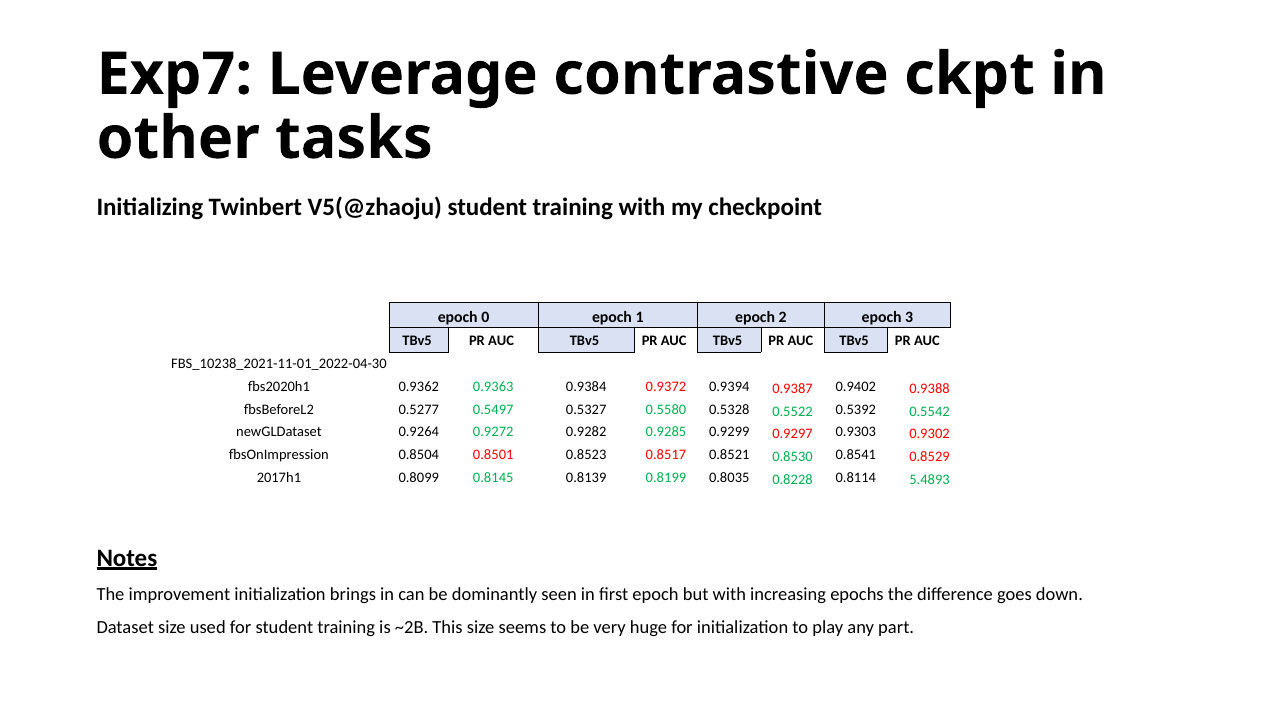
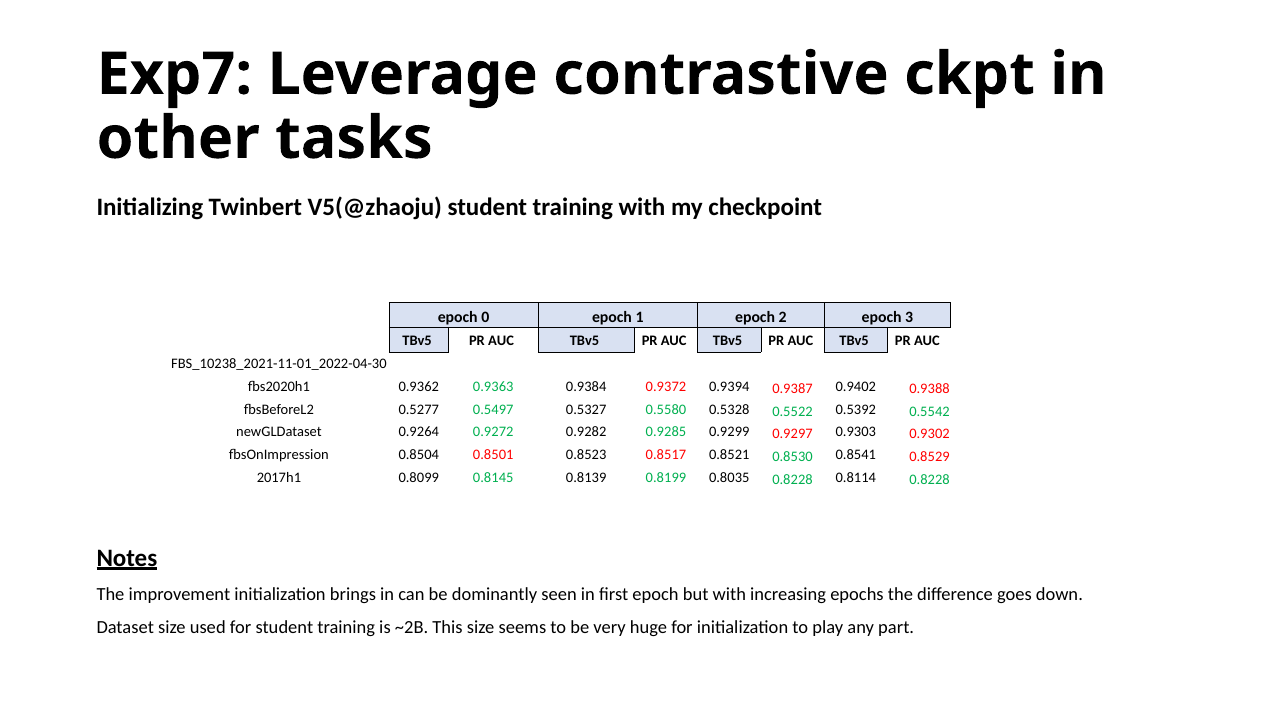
0.8114 5.4893: 5.4893 -> 0.8228
